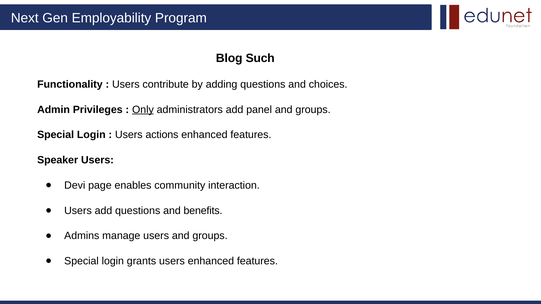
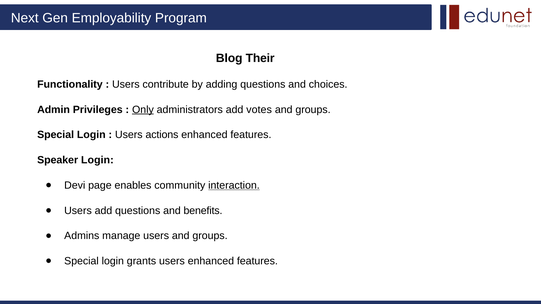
Such: Such -> Their
panel: panel -> votes
Speaker Users: Users -> Login
interaction underline: none -> present
